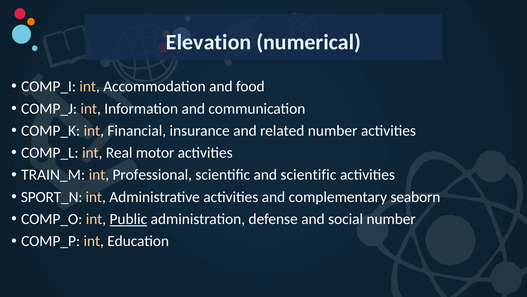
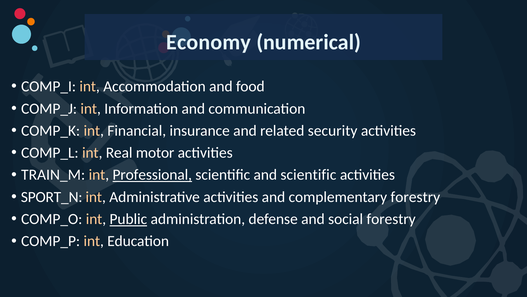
Elevation: Elevation -> Economy
related number: number -> security
Professional underline: none -> present
complementary seaborn: seaborn -> forestry
social number: number -> forestry
